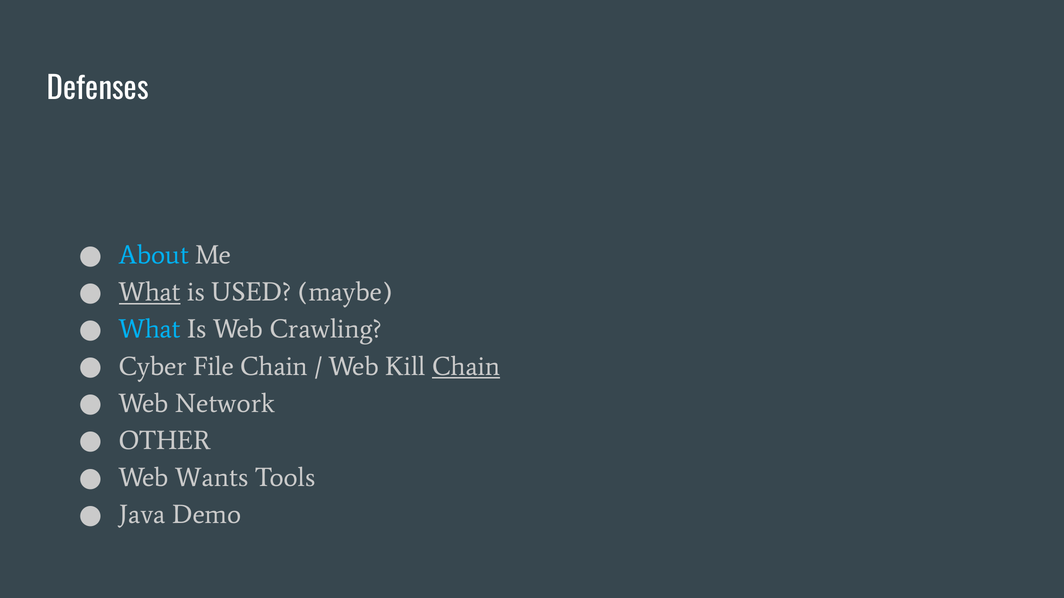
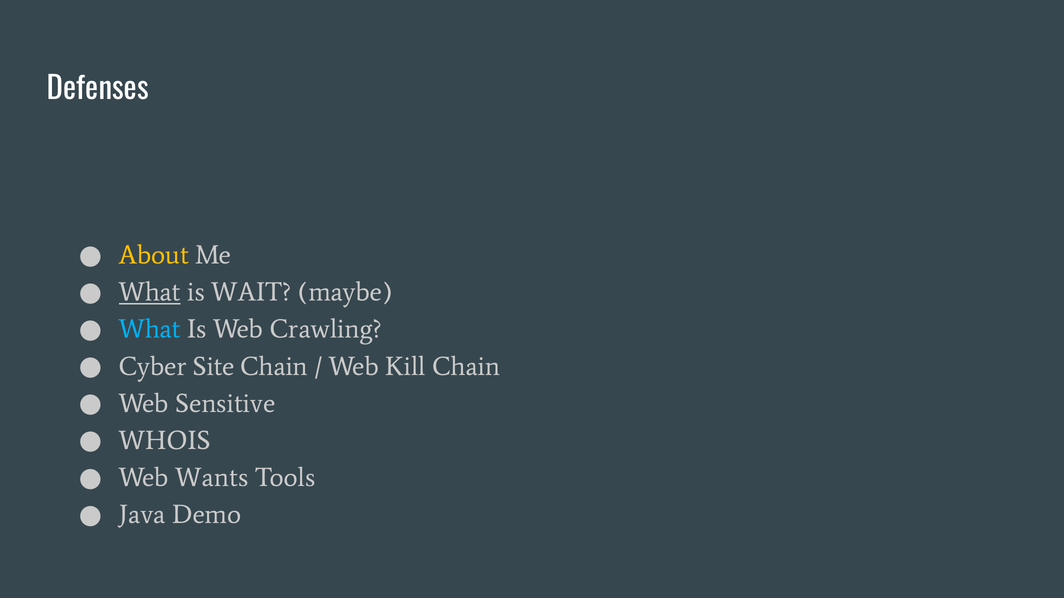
About colour: light blue -> yellow
USED: USED -> WAIT
File: File -> Site
Chain at (466, 367) underline: present -> none
Network: Network -> Sensitive
OTHER: OTHER -> WHOIS
